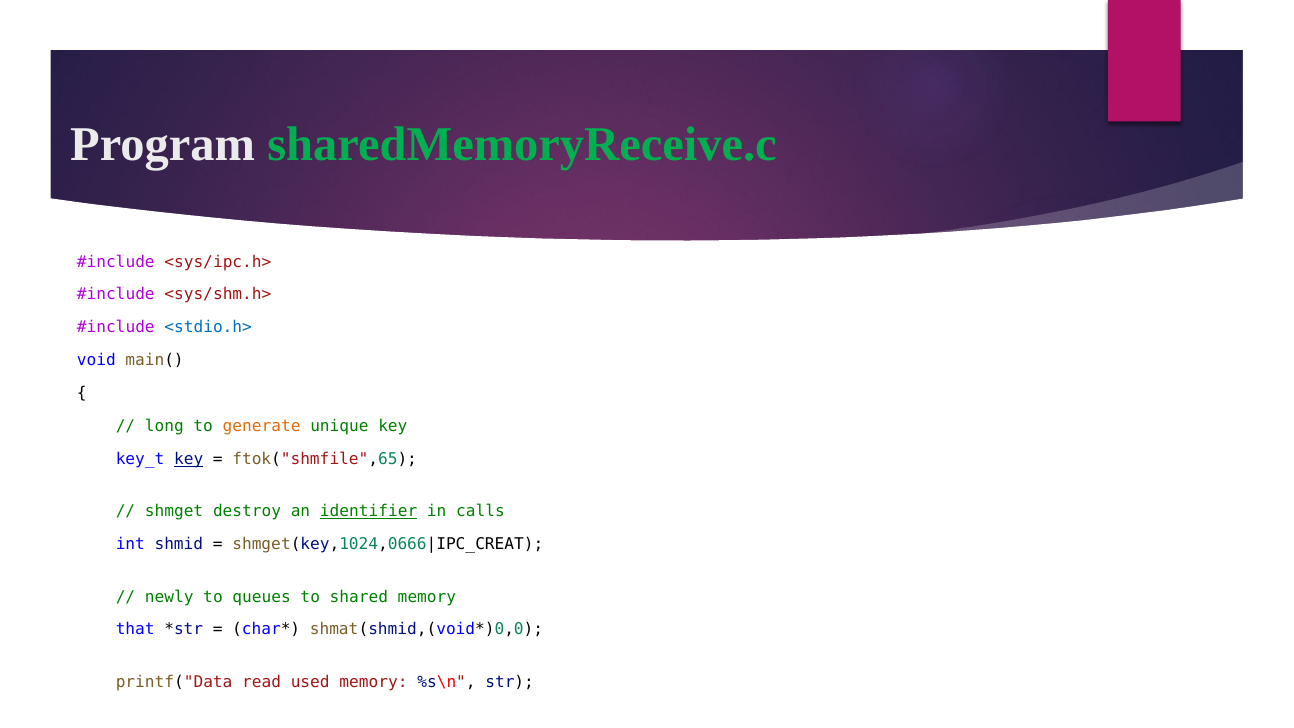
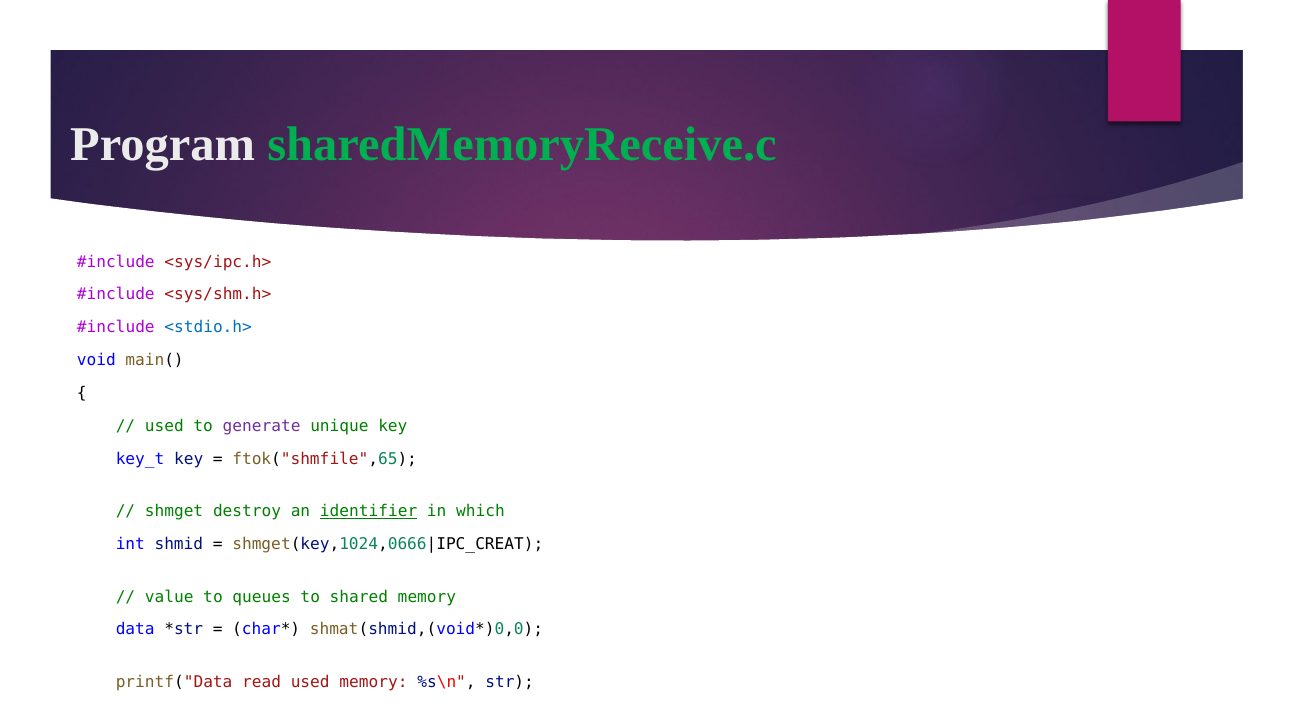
long at (164, 426): long -> used
generate colour: orange -> purple
key at (189, 459) underline: present -> none
calls: calls -> which
newly: newly -> value
that: that -> data
